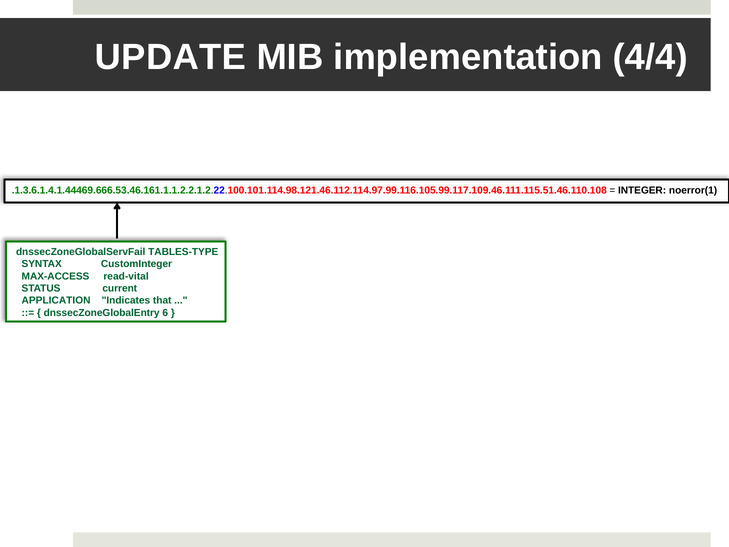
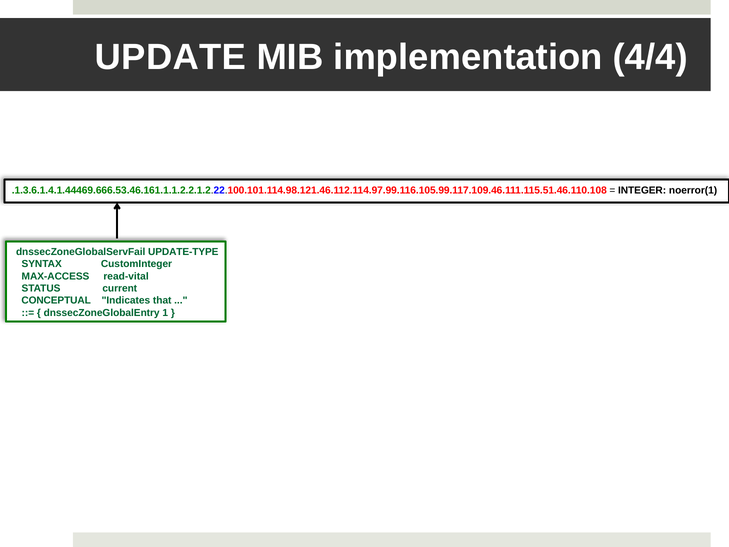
TABLES-TYPE: TABLES-TYPE -> UPDATE-TYPE
APPLICATION: APPLICATION -> CONCEPTUAL
6: 6 -> 1
